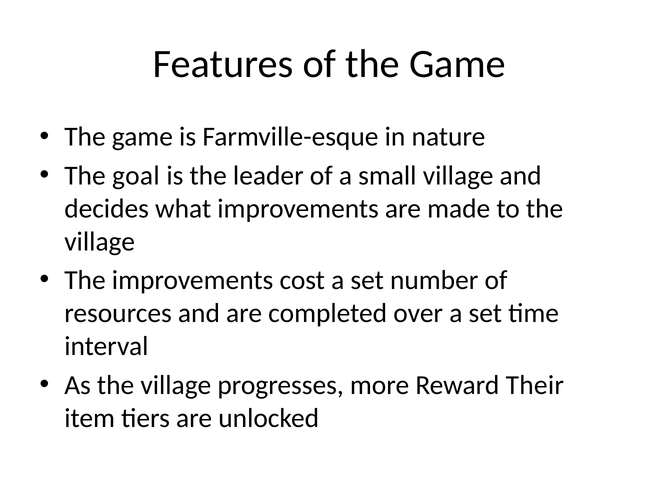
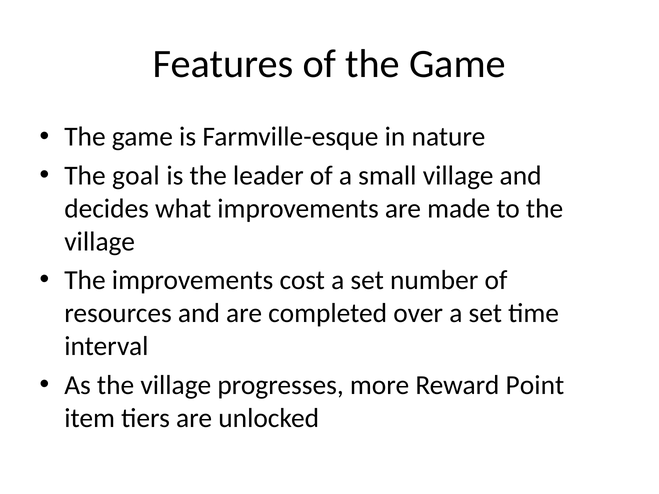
Their: Their -> Point
